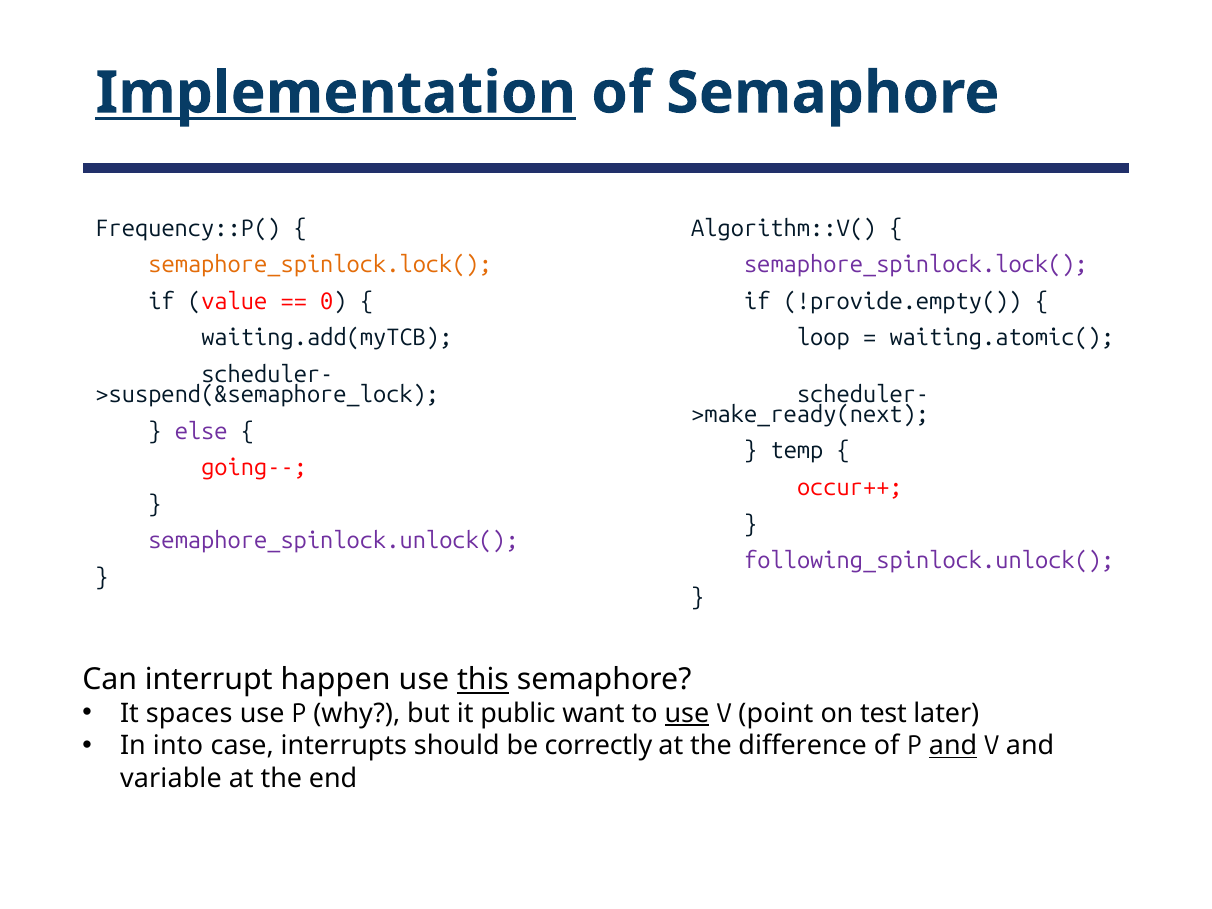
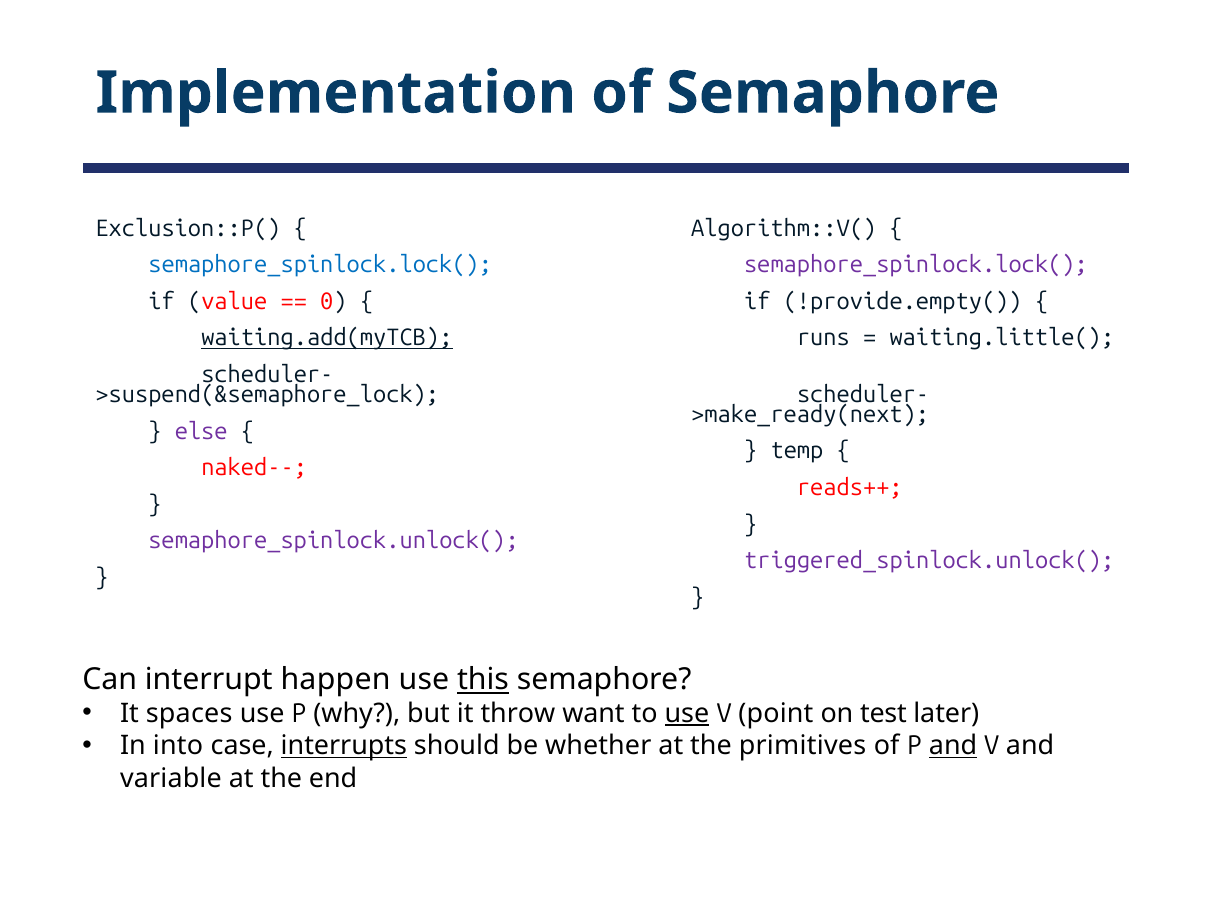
Implementation underline: present -> none
Frequency::P(: Frequency::P( -> Exclusion::P(
semaphore_spinlock.lock( at (320, 265) colour: orange -> blue
waiting.add(myTCB underline: none -> present
loop: loop -> runs
waiting.atomic(: waiting.atomic( -> waiting.little(
going--: going-- -> naked--
occur++: occur++ -> reads++
following_spinlock.unlock(: following_spinlock.unlock( -> triggered_spinlock.unlock(
public: public -> throw
interrupts underline: none -> present
correctly: correctly -> whether
difference: difference -> primitives
